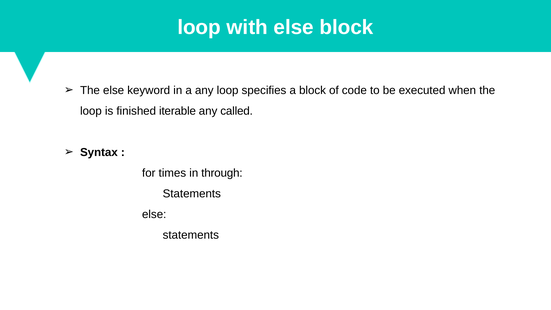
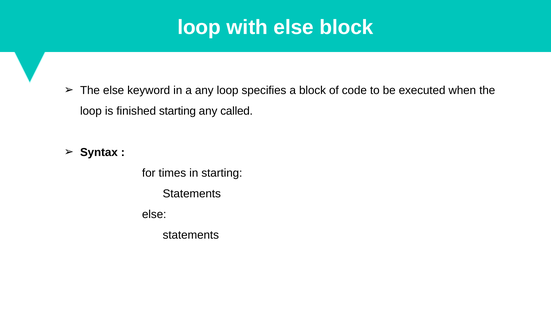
finished iterable: iterable -> starting
in through: through -> starting
